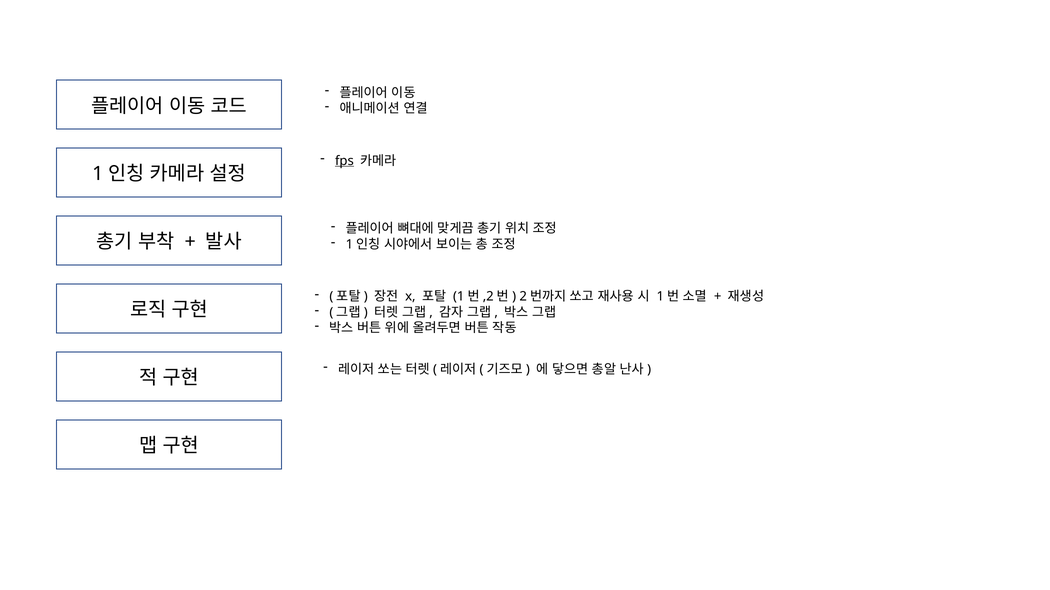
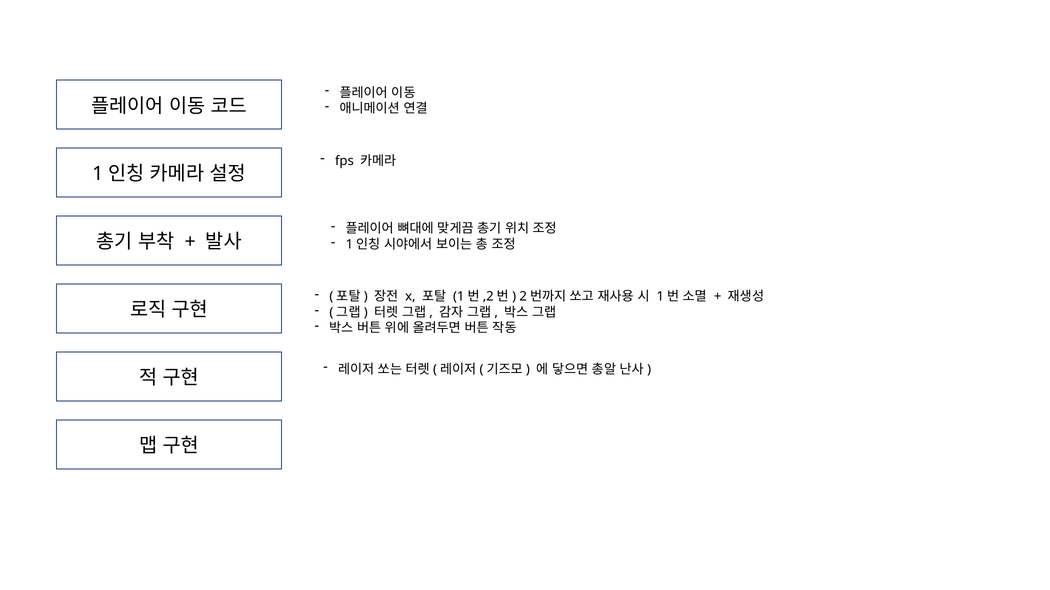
fps underline: present -> none
